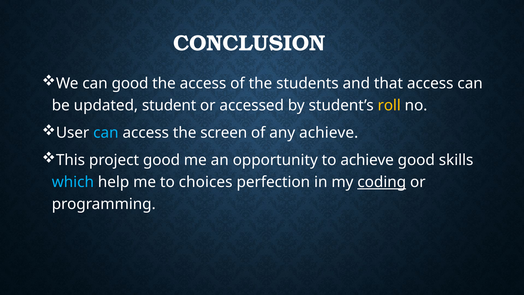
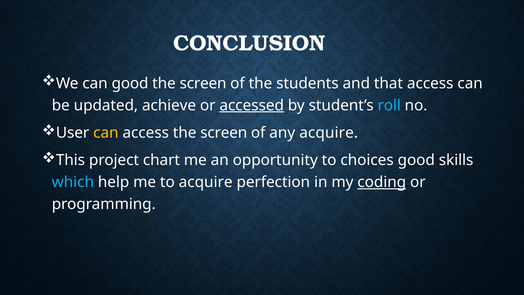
access at (203, 83): access -> screen
student: student -> achieve
accessed underline: none -> present
roll colour: yellow -> light blue
can at (106, 133) colour: light blue -> yellow
any achieve: achieve -> acquire
project good: good -> chart
to achieve: achieve -> choices
to choices: choices -> acquire
